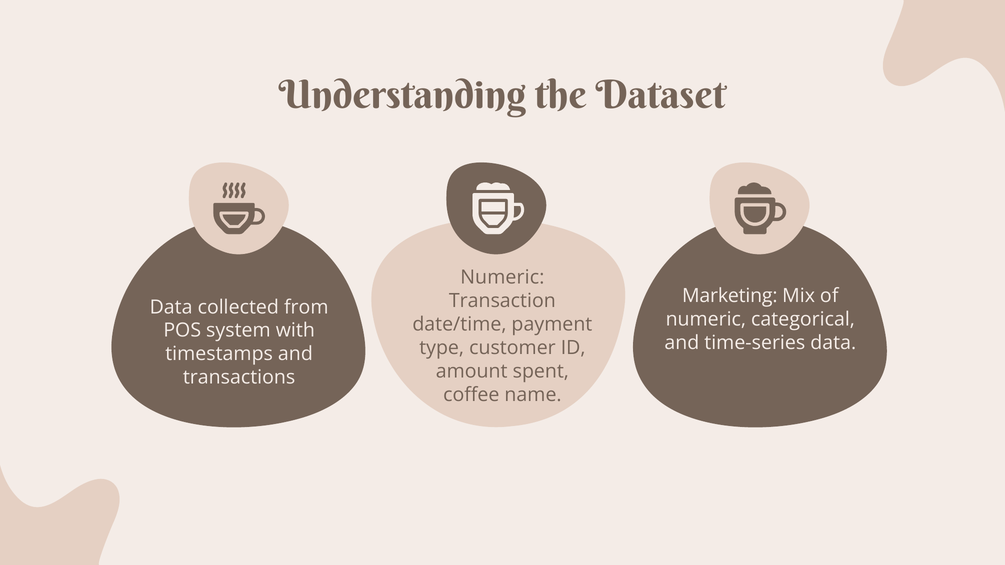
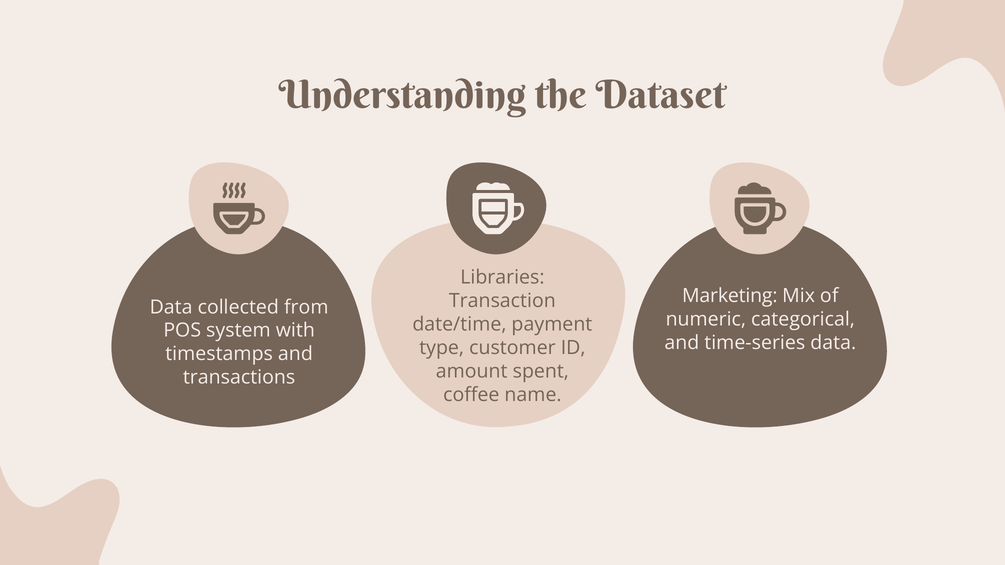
Numeric at (502, 278): Numeric -> Libraries
